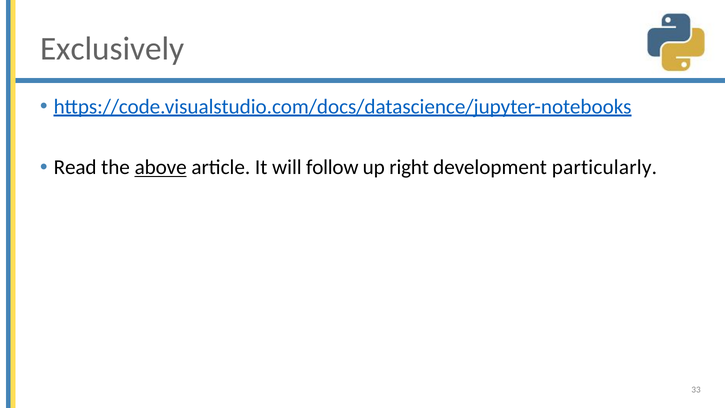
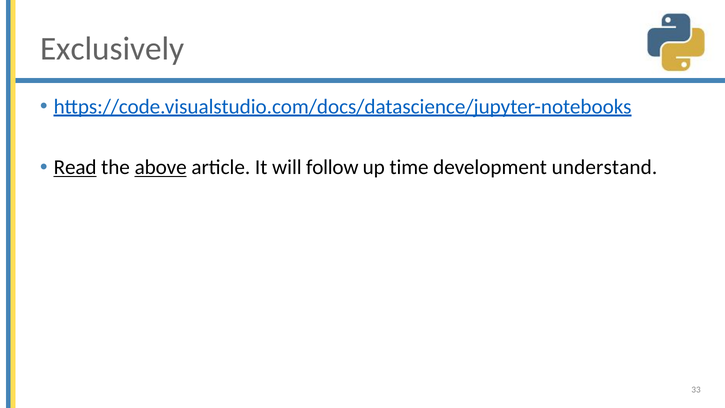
Read underline: none -> present
right: right -> time
particularly: particularly -> understand
